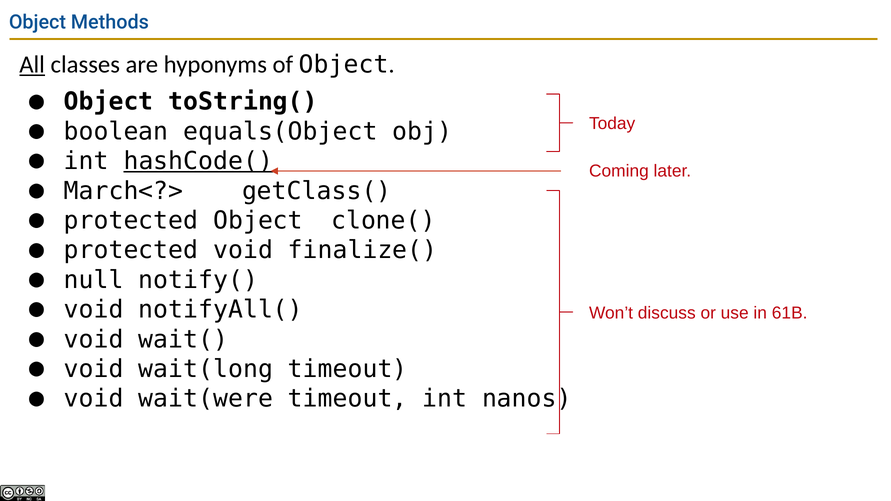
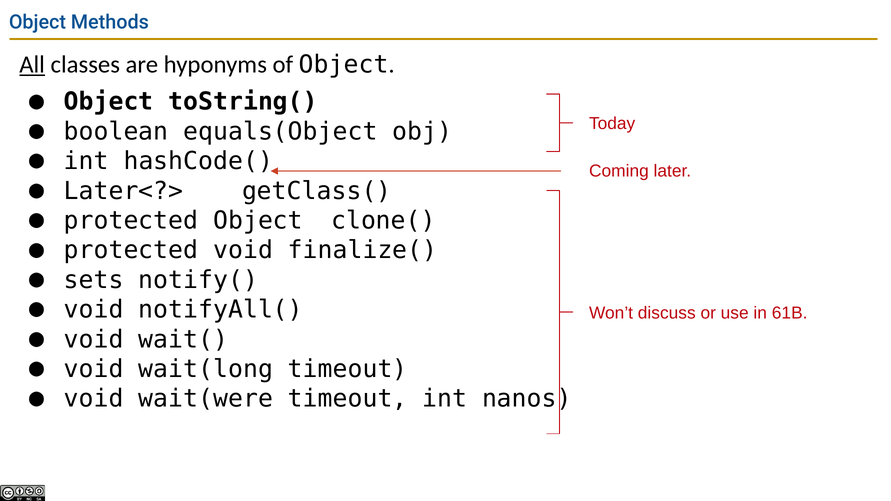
hashCode( underline: present -> none
March<?>: March<?> -> Later<?>
null: null -> sets
